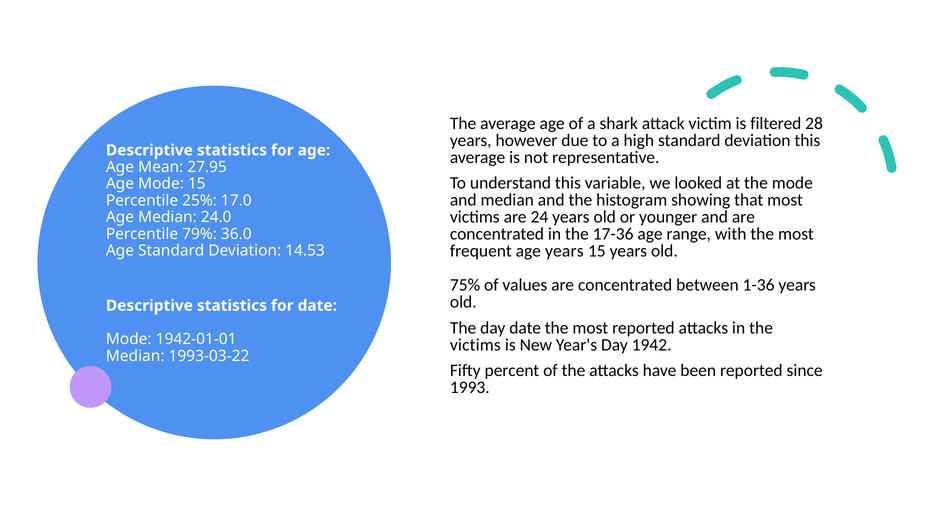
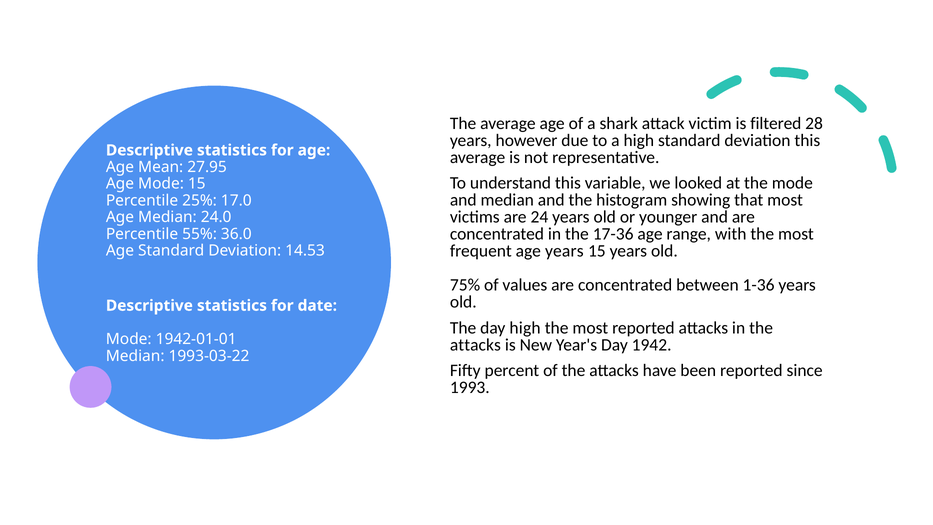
79%: 79% -> 55%
day date: date -> high
victims at (475, 345): victims -> attacks
